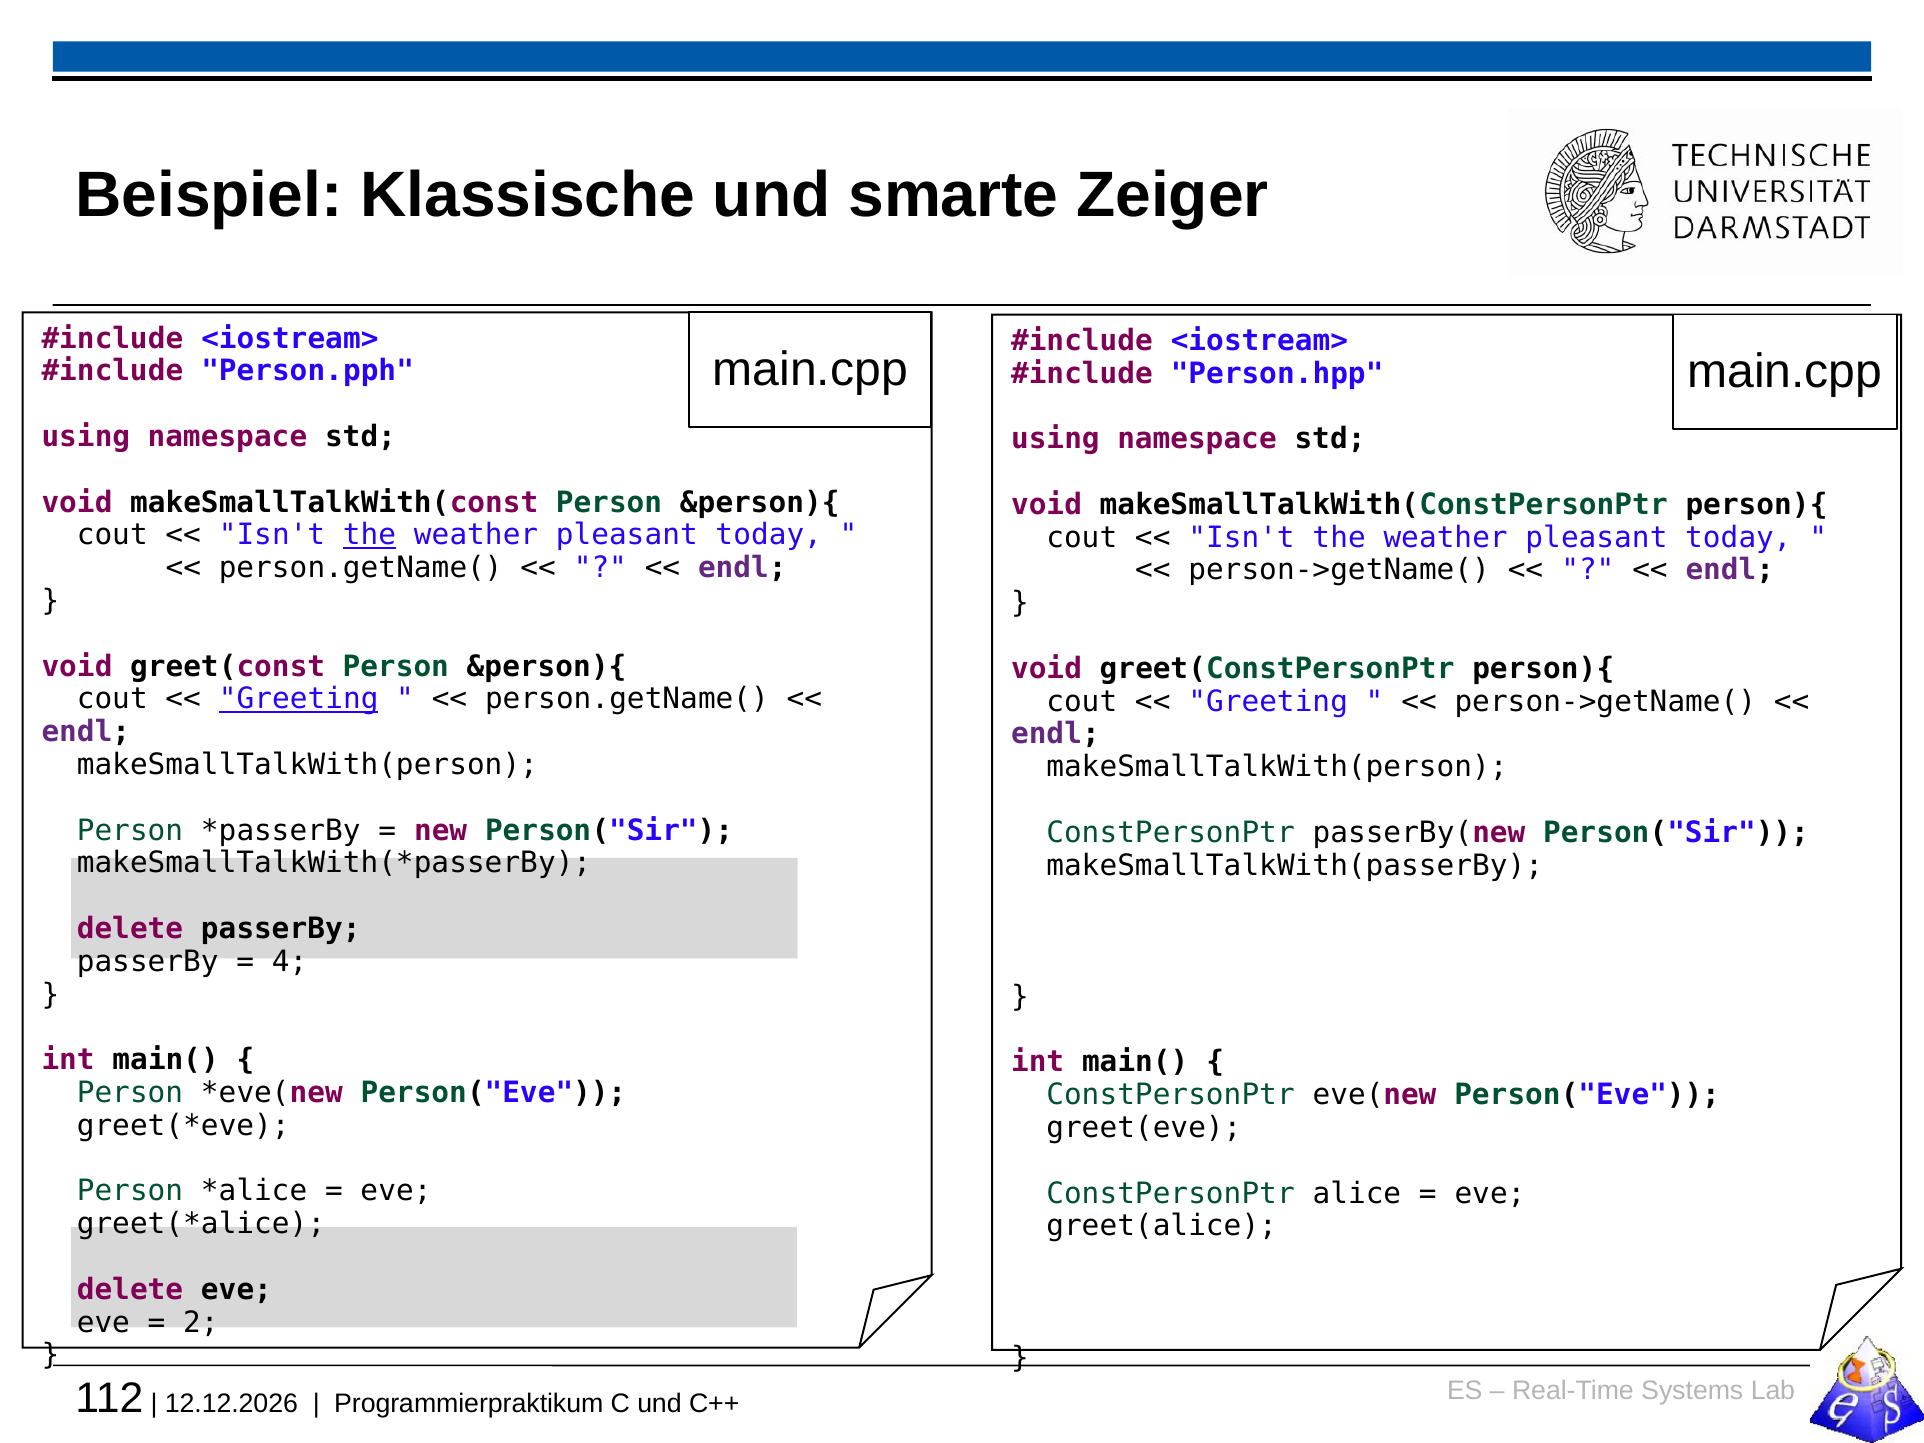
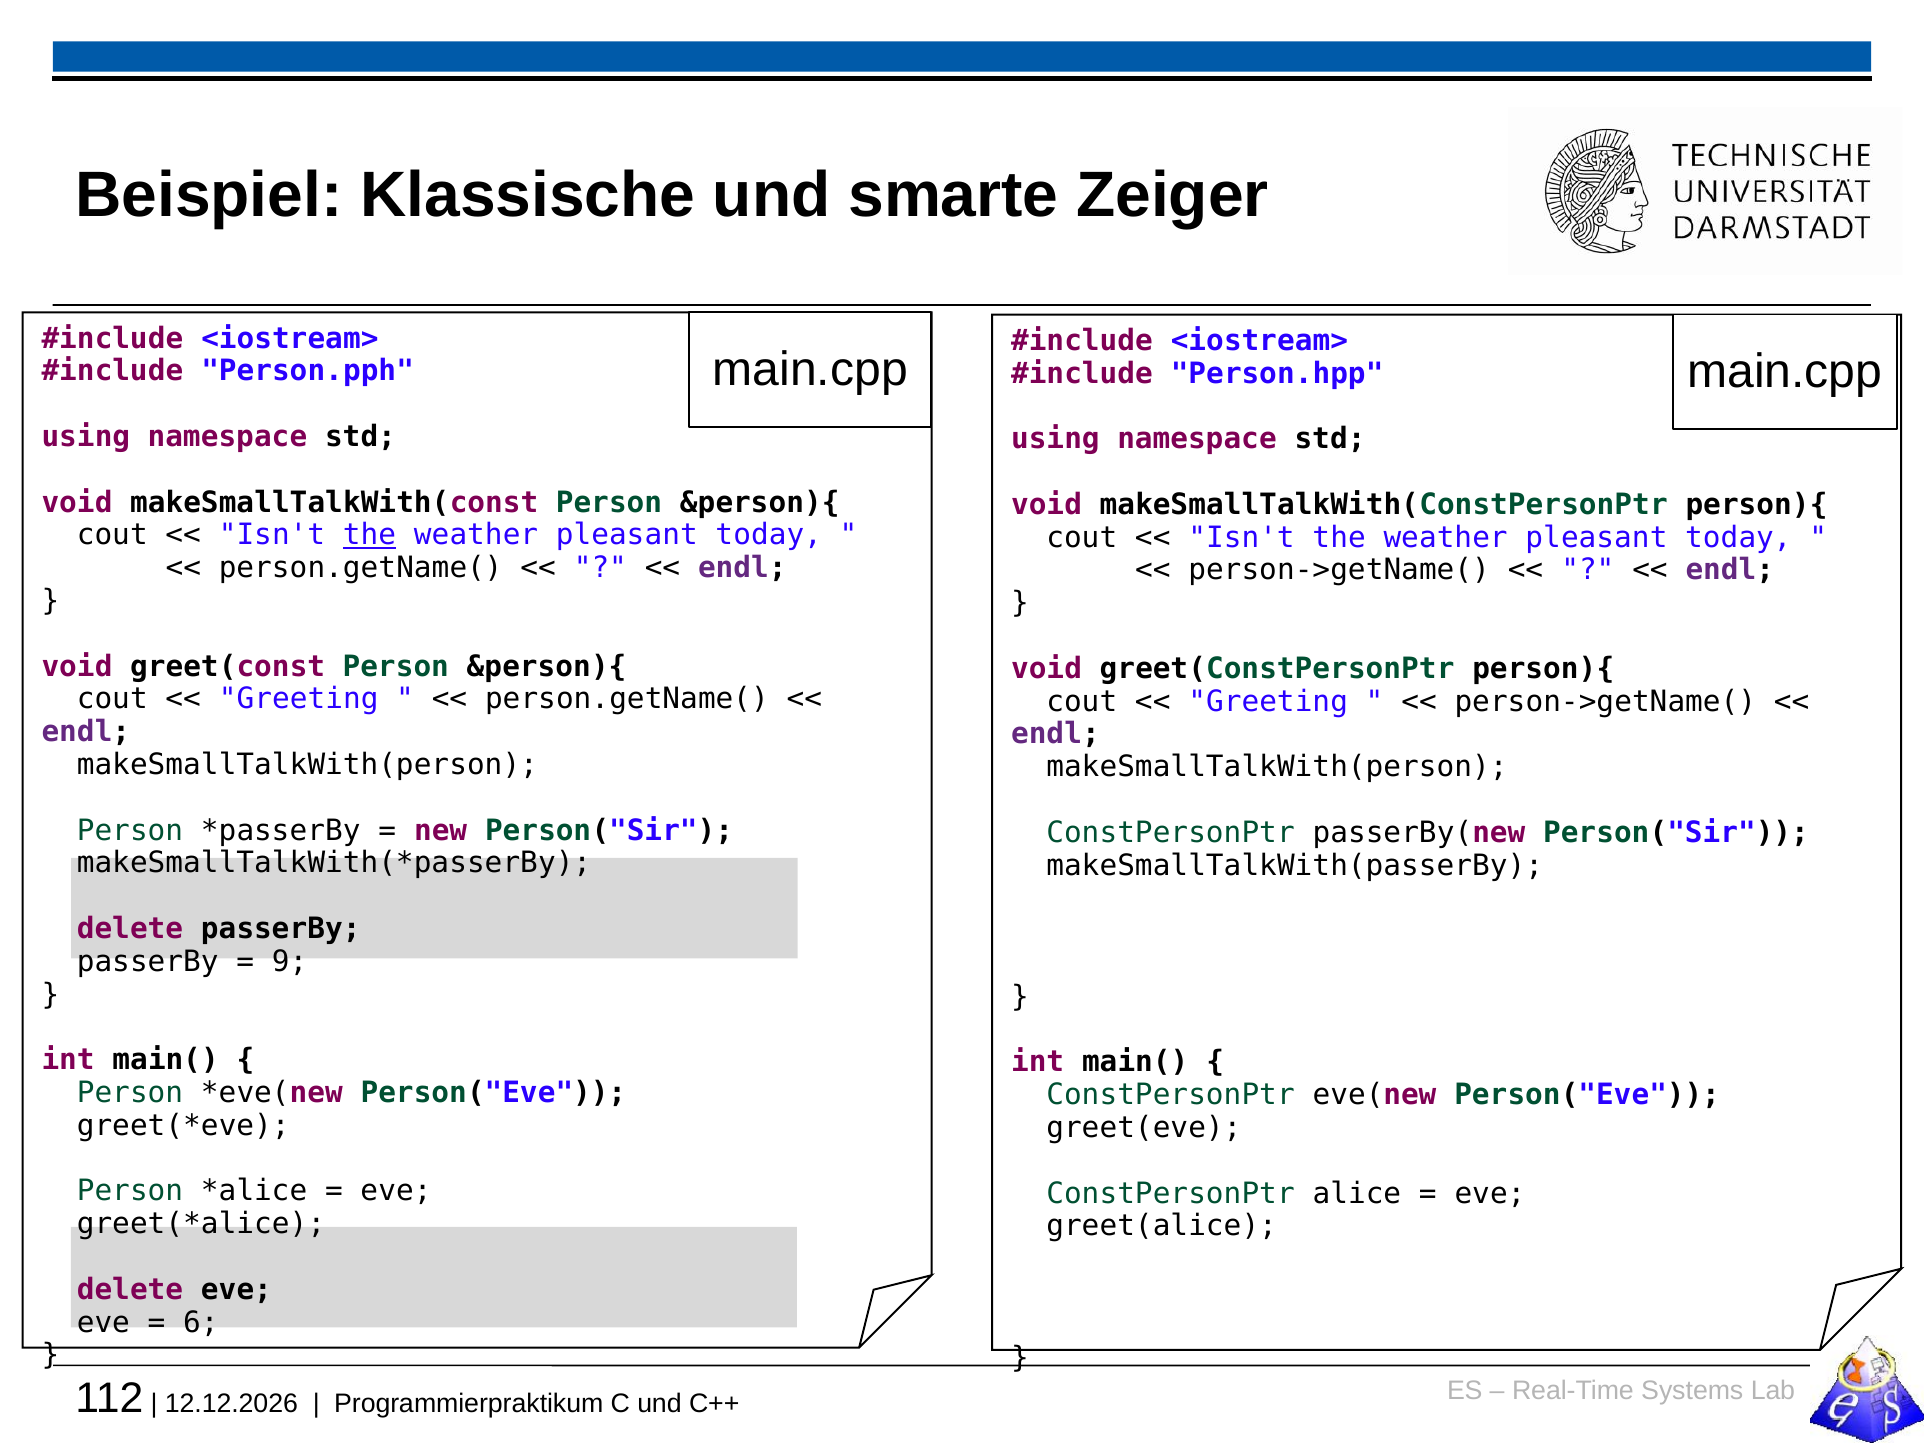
Greeting at (299, 699) underline: present -> none
4: 4 -> 9
2: 2 -> 6
